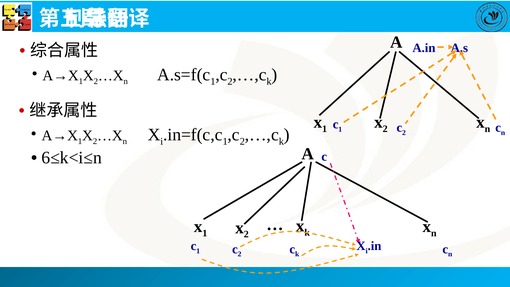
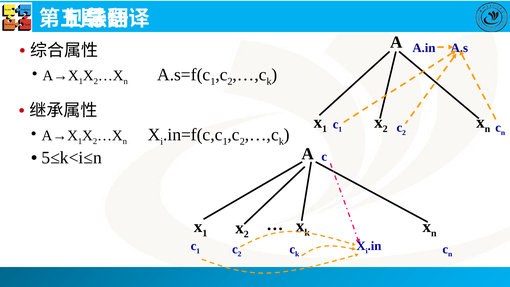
6≤k<i≤n: 6≤k<i≤n -> 5≤k<i≤n
